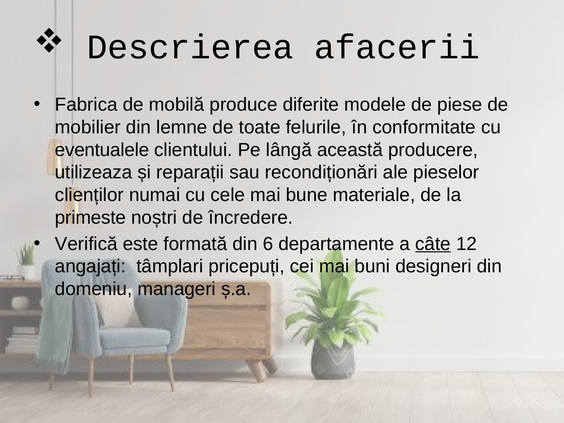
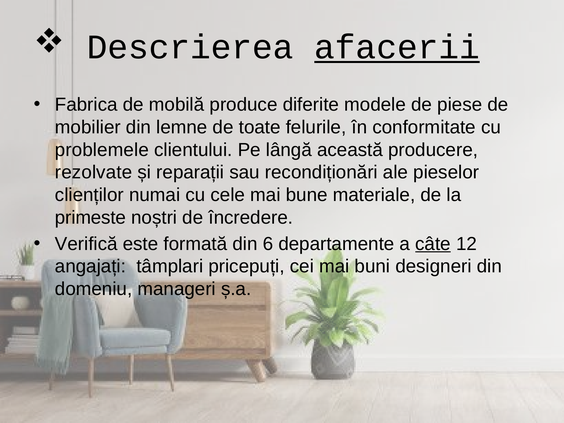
afacerii underline: none -> present
eventualele: eventualele -> problemele
utilizeaza: utilizeaza -> rezolvate
